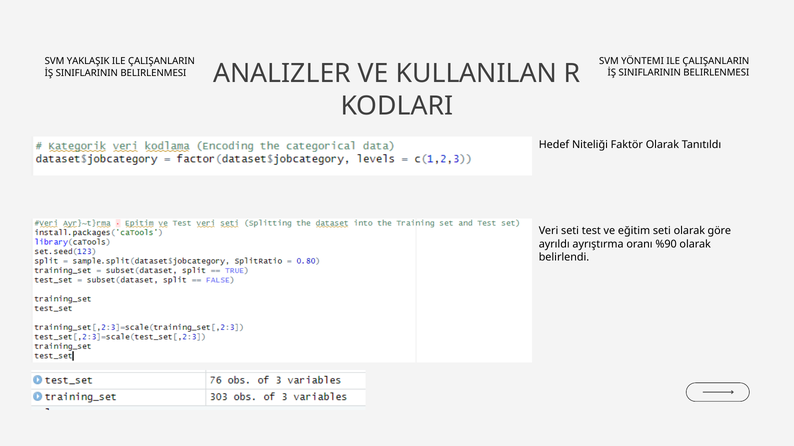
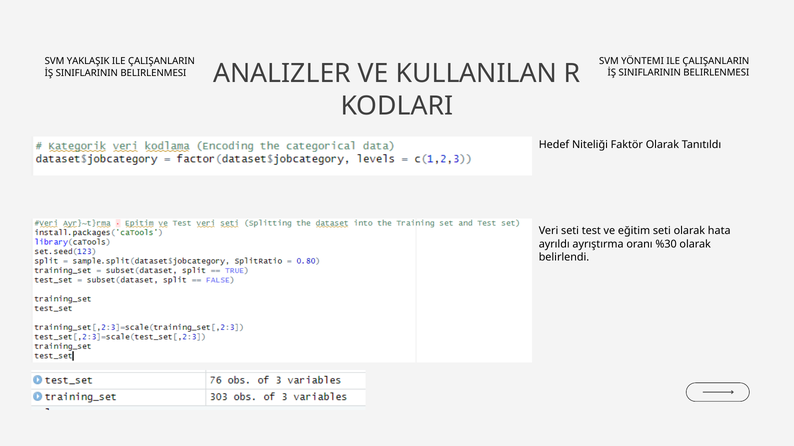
göre: göre -> hata
%90: %90 -> %30
